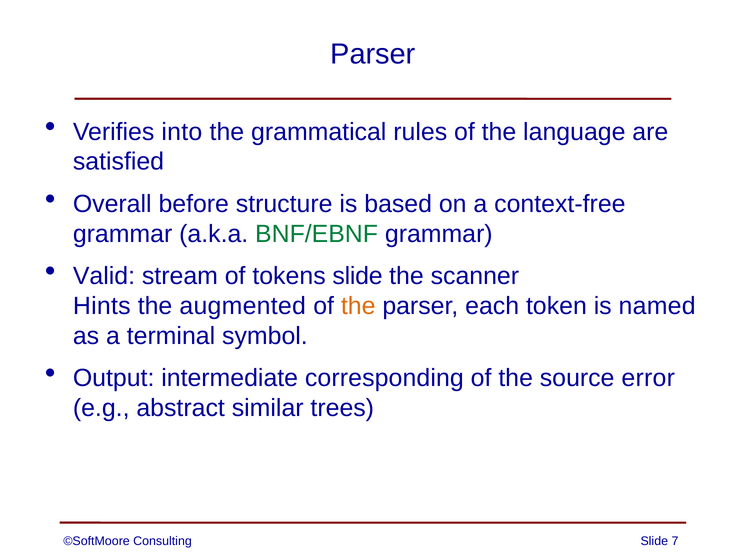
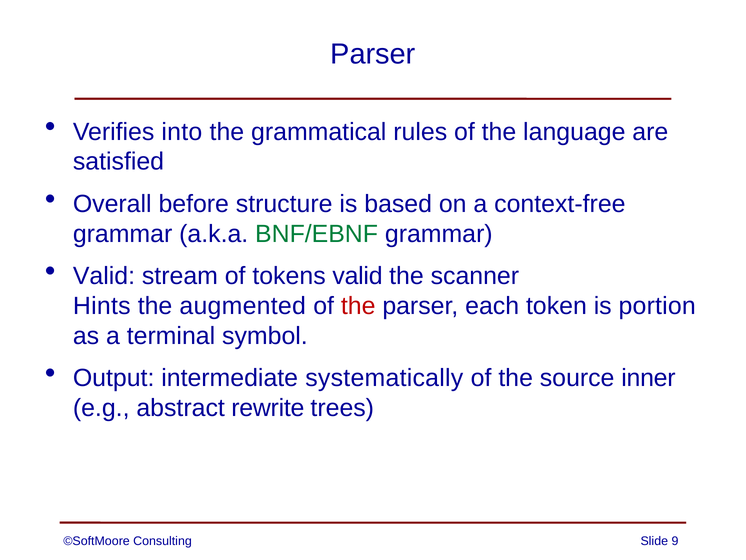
tokens slide: slide -> valid
the at (358, 306) colour: orange -> red
named: named -> portion
corresponding: corresponding -> systematically
error: error -> inner
similar: similar -> rewrite
7: 7 -> 9
